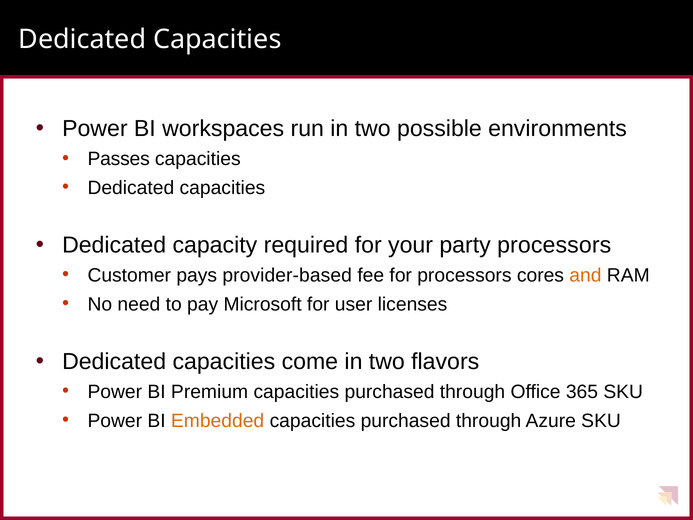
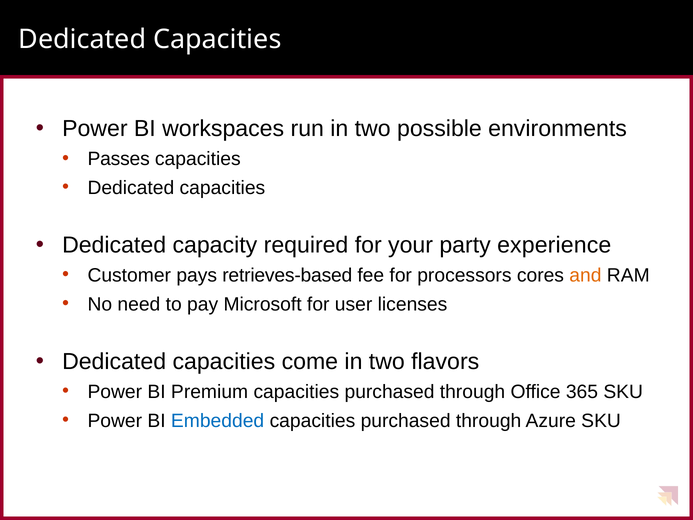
party processors: processors -> experience
provider-based: provider-based -> retrieves-based
Embedded colour: orange -> blue
